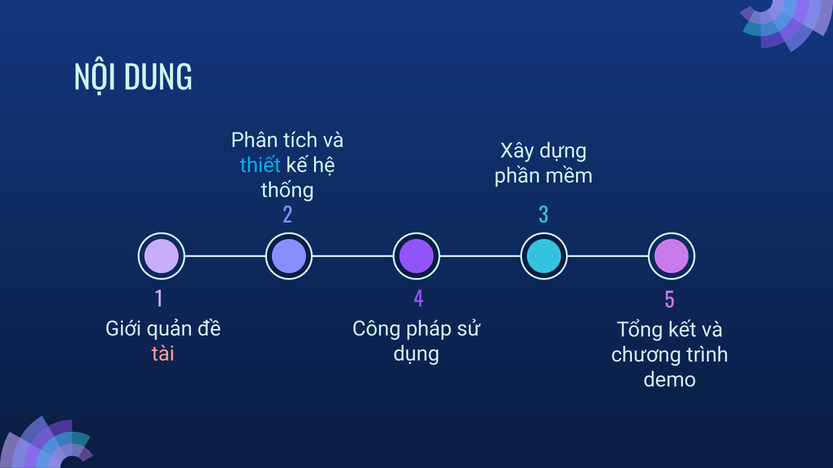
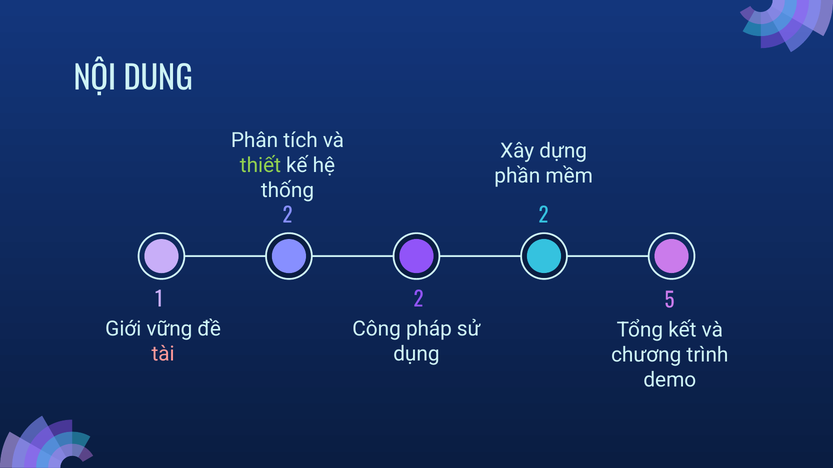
thiết colour: light blue -> light green
2 3: 3 -> 2
1 4: 4 -> 2
quản: quản -> vững
